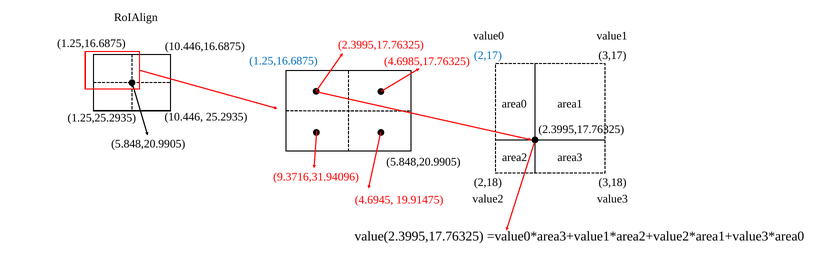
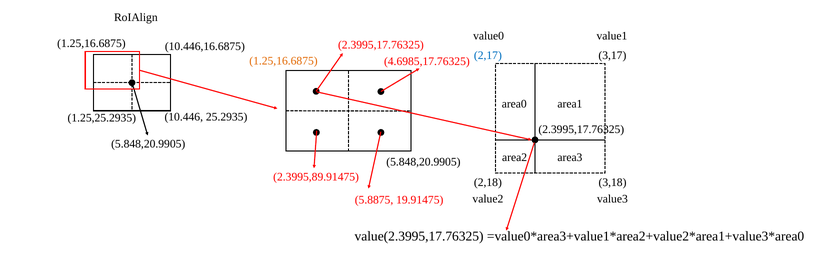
1.25,16.6875 at (283, 61) colour: blue -> orange
9.3716,31.94096: 9.3716,31.94096 -> 2.3995,89.91475
4.6945: 4.6945 -> 5.8875
